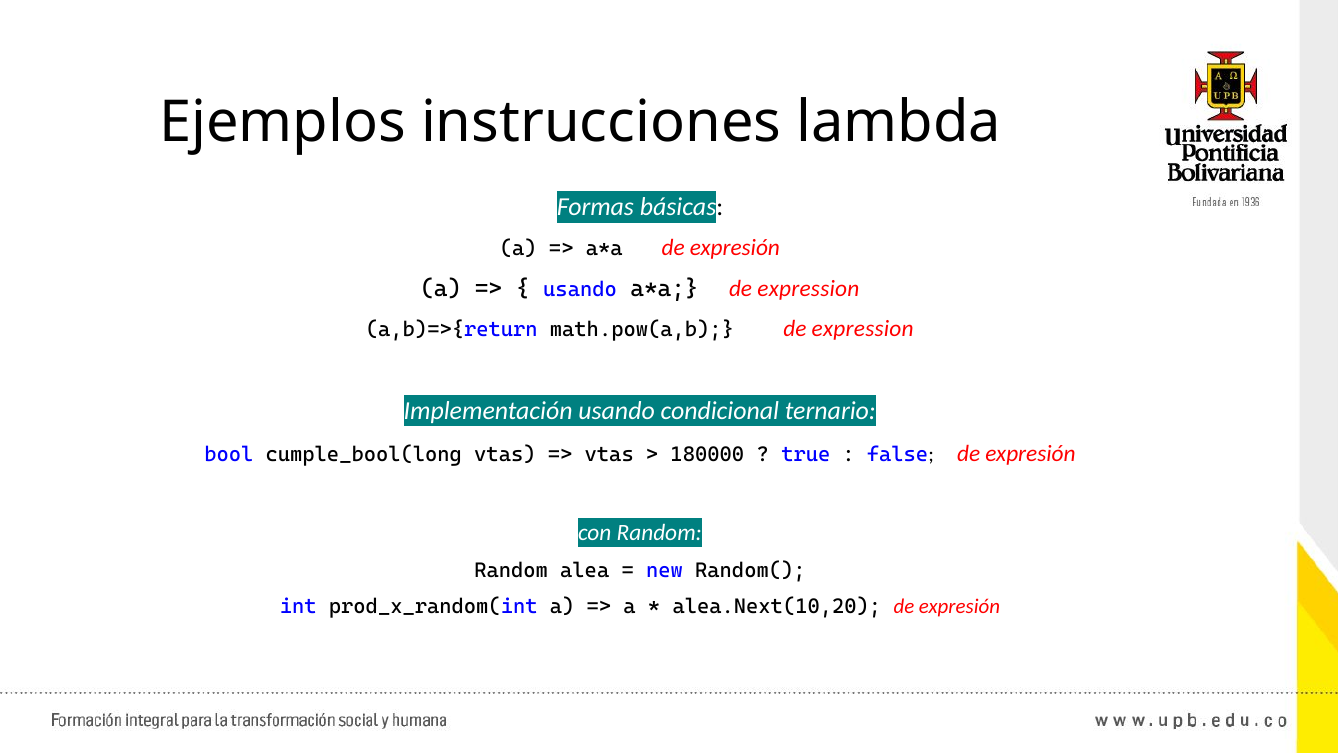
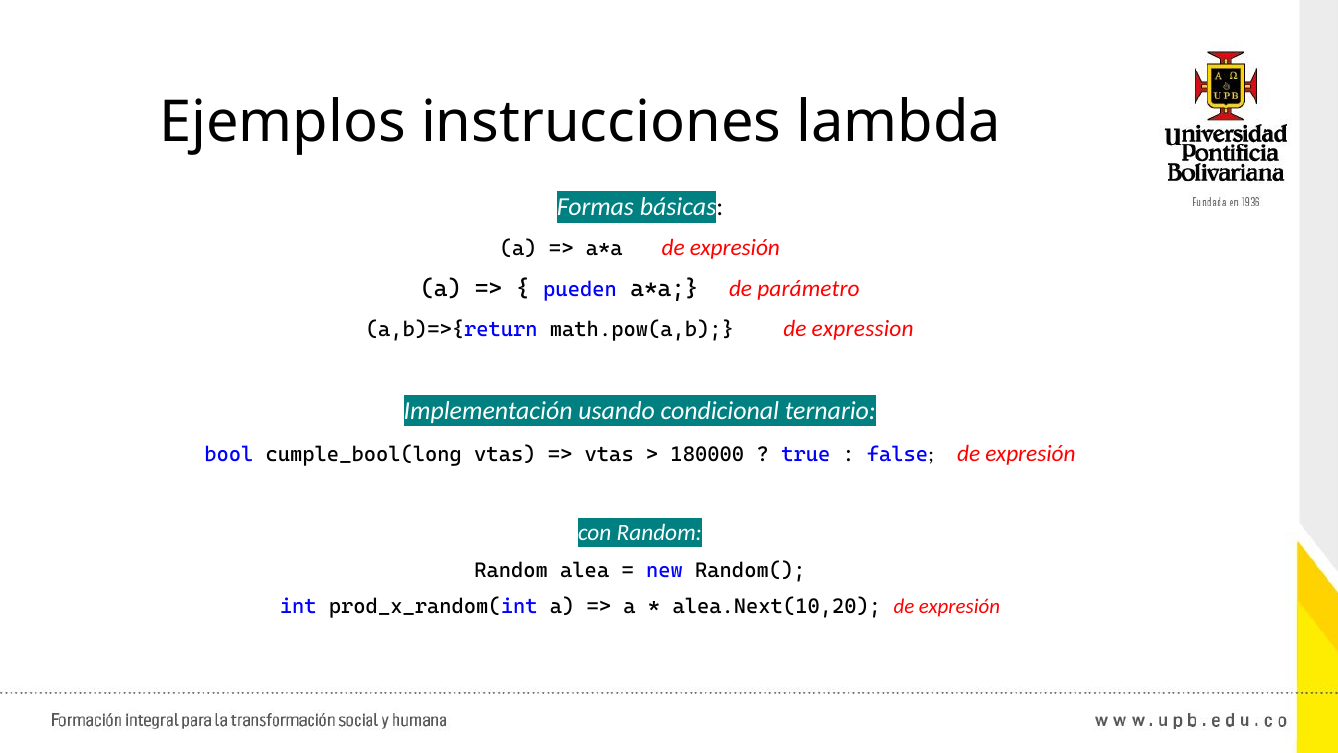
usando at (580, 290): usando -> pueden
expression at (808, 289): expression -> parámetro
